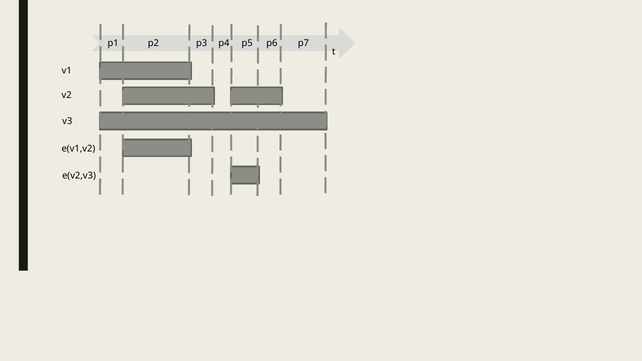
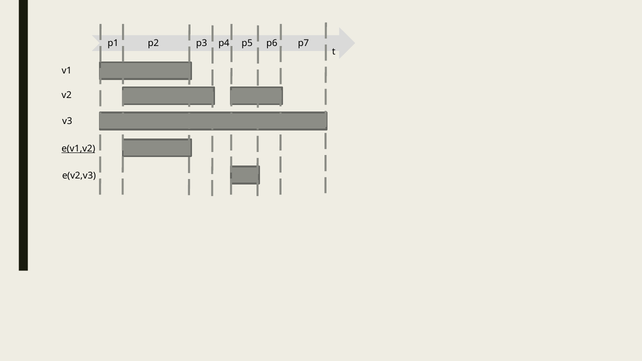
e(v1,v2 underline: none -> present
